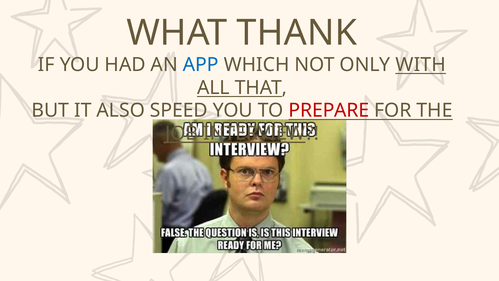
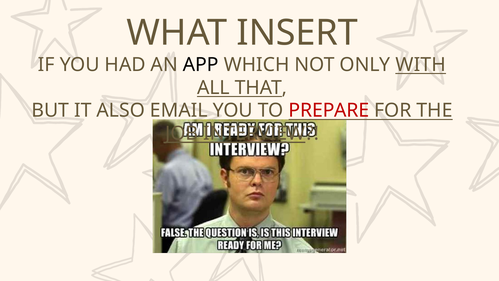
THANK: THANK -> INSERT
APP colour: blue -> black
SPEED: SPEED -> EMAIL
